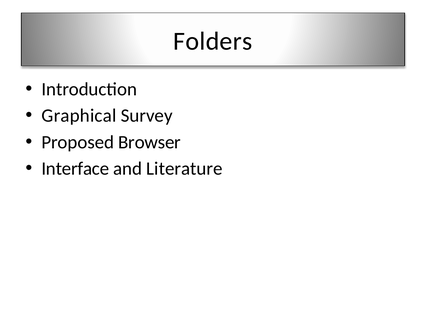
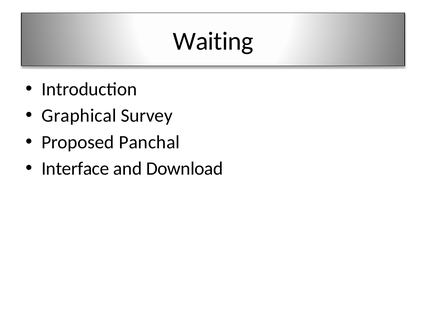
Folders: Folders -> Waiting
Browser: Browser -> Panchal
Literature: Literature -> Download
